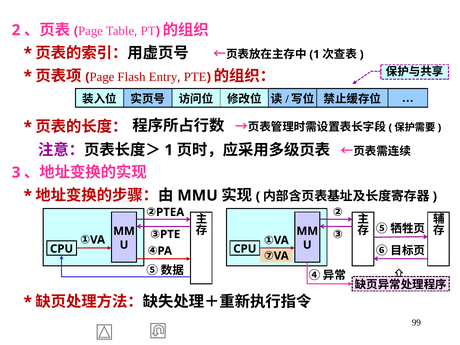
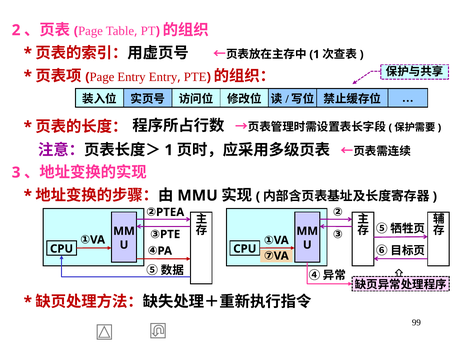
Flash at (131, 77): Flash -> Entry
